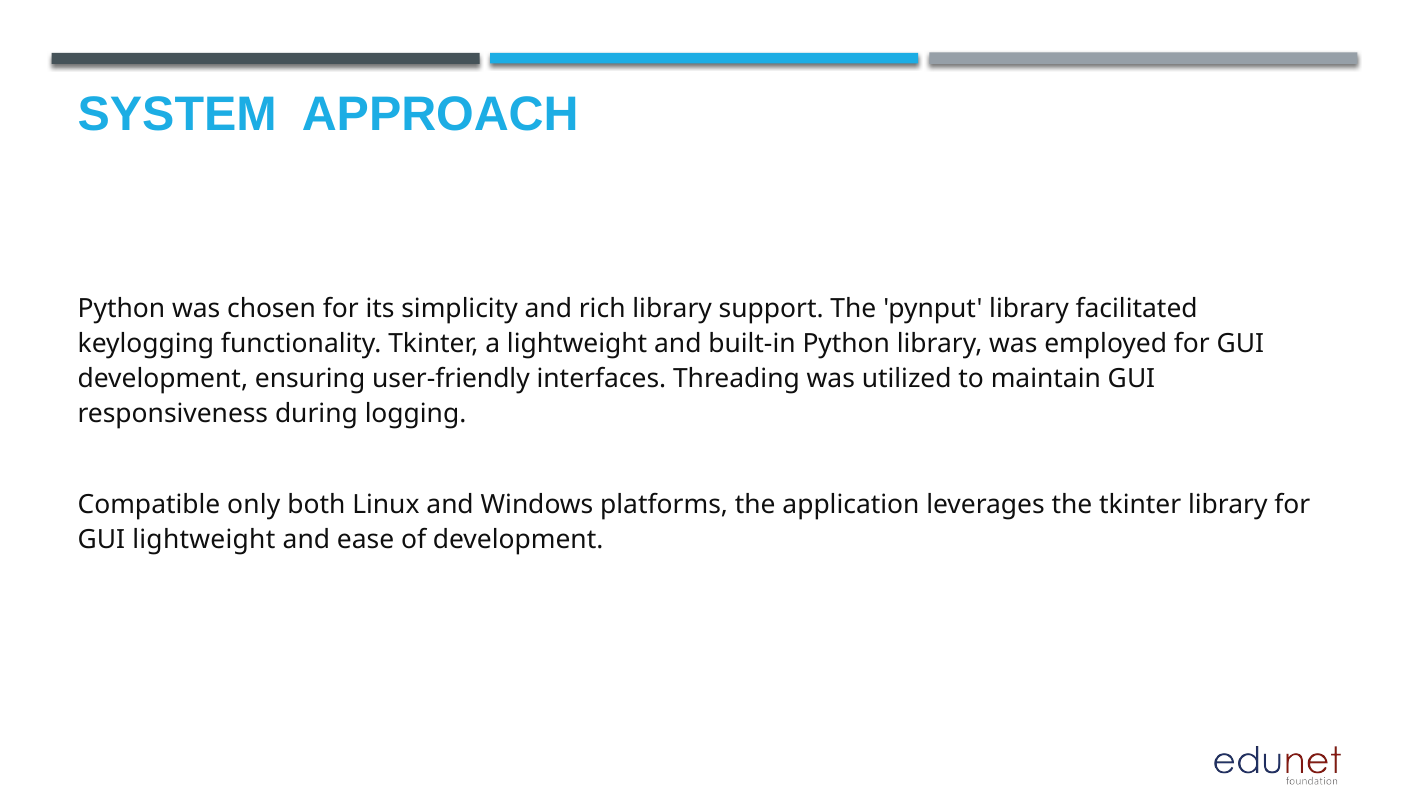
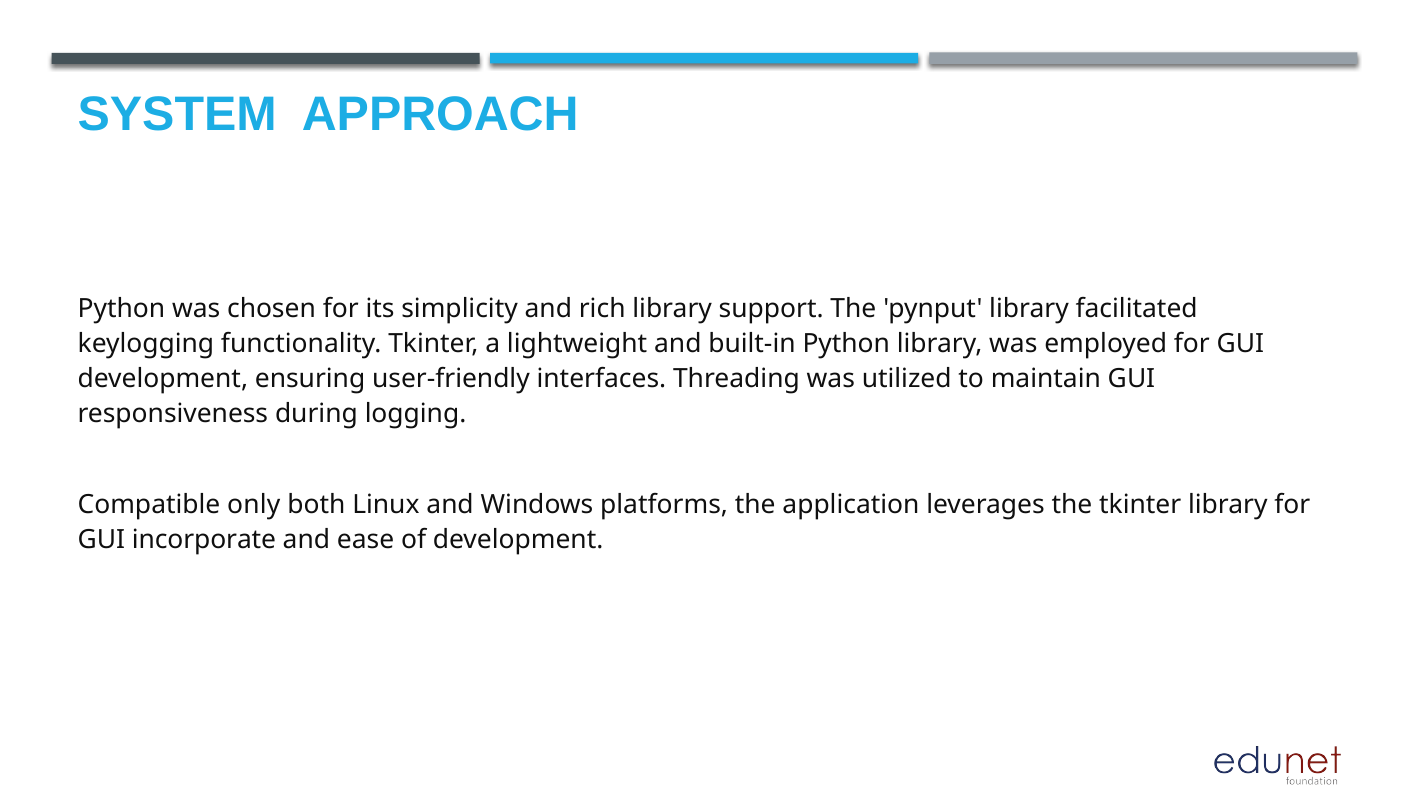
GUI lightweight: lightweight -> incorporate
